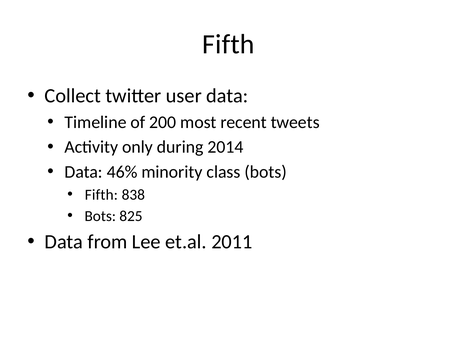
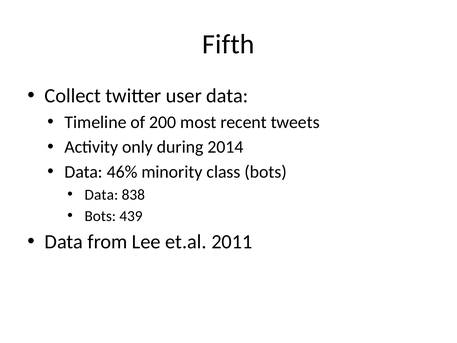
Fifth at (101, 195): Fifth -> Data
825: 825 -> 439
